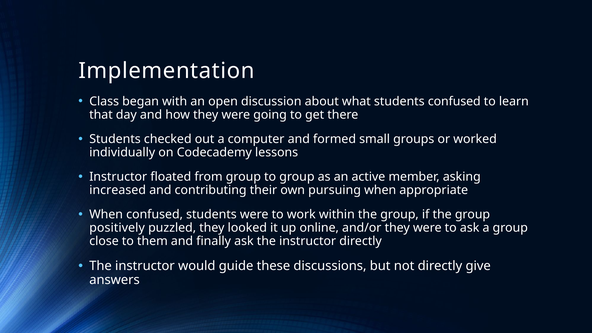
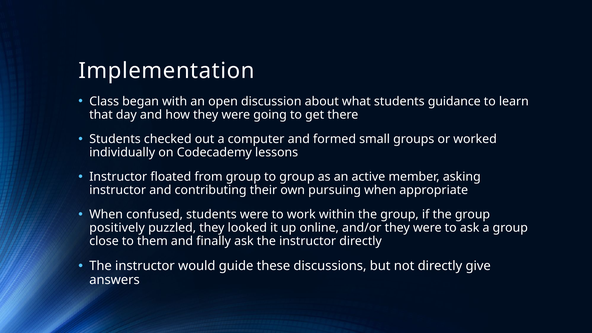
students confused: confused -> guidance
increased at (118, 190): increased -> instructor
